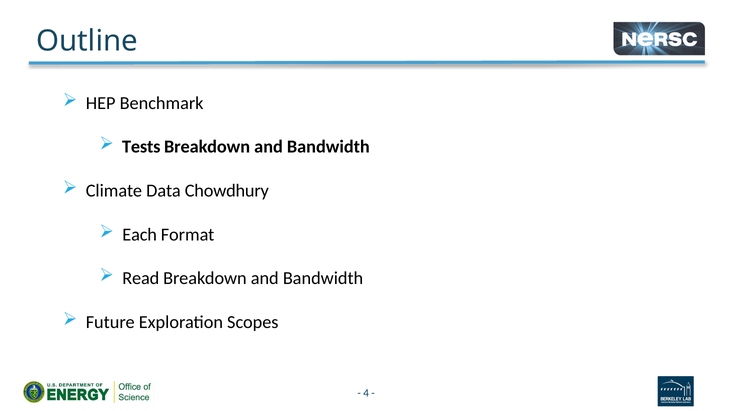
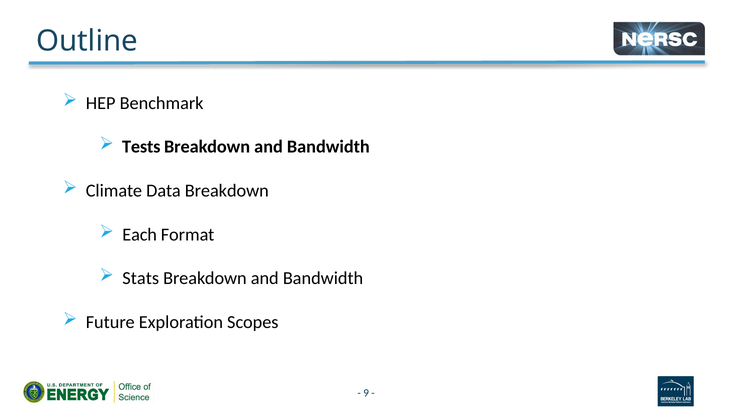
Data Chowdhury: Chowdhury -> Breakdown
Read: Read -> Stats
4: 4 -> 9
